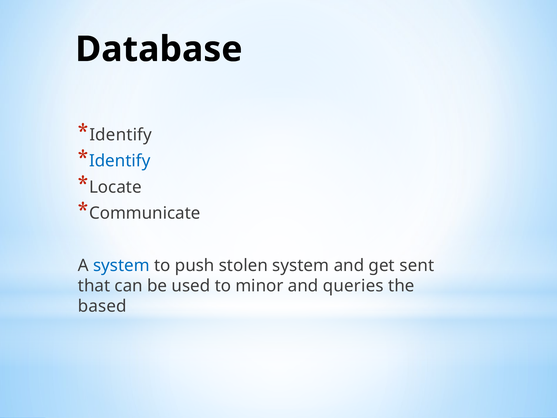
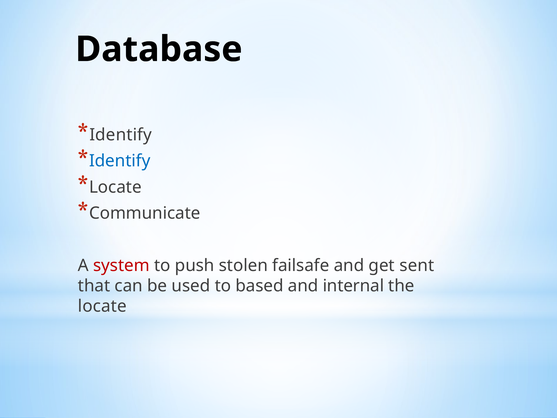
system at (121, 265) colour: blue -> red
stolen system: system -> failsafe
minor: minor -> based
queries: queries -> internal
based at (102, 306): based -> locate
